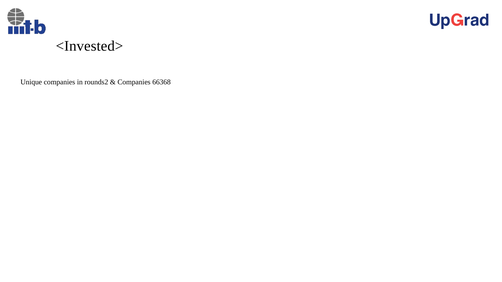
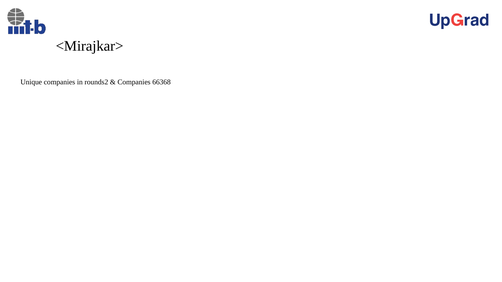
<Invested>: <Invested> -> <Mirajkar>
